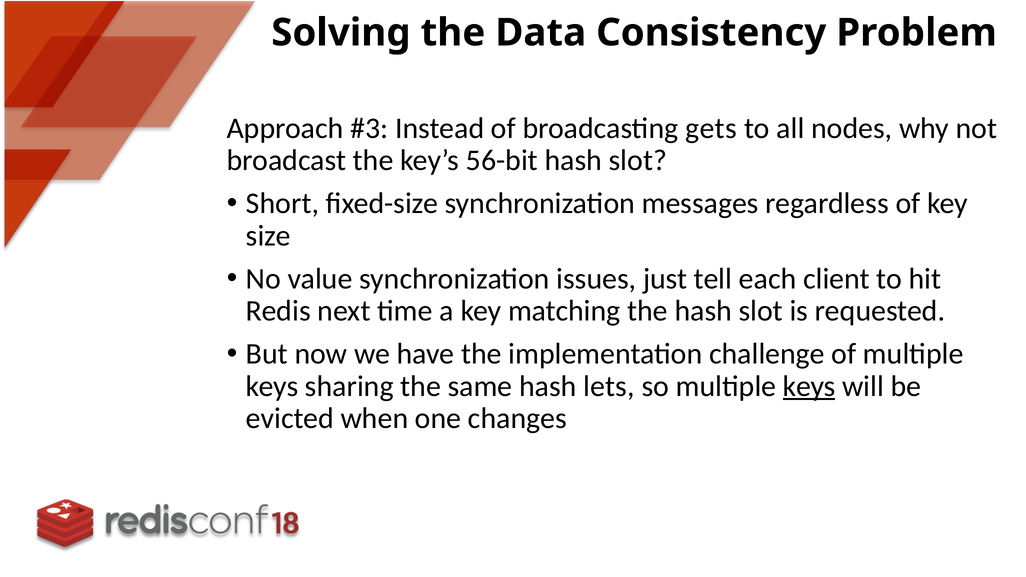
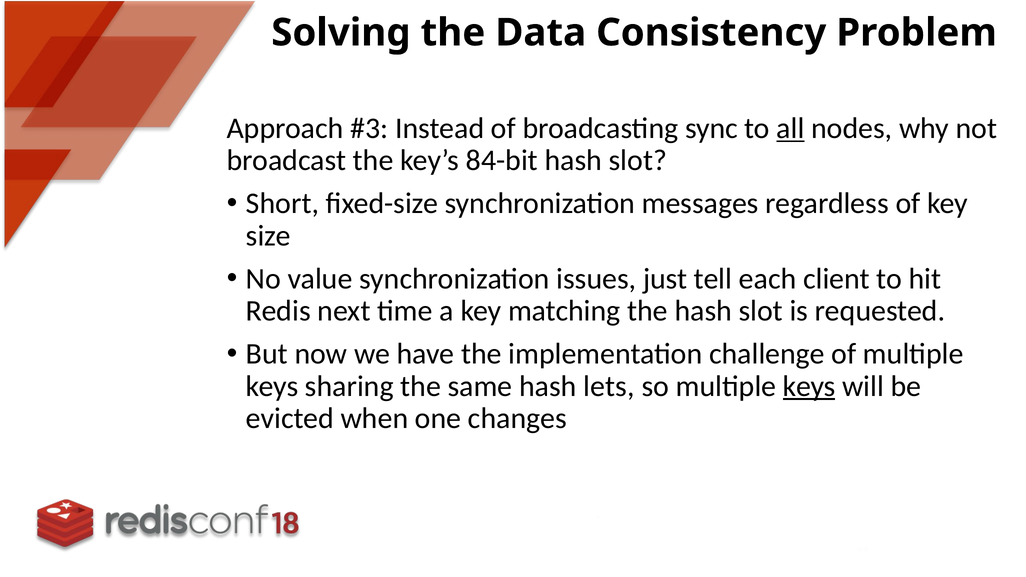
gets: gets -> sync
all underline: none -> present
56-bit: 56-bit -> 84-bit
